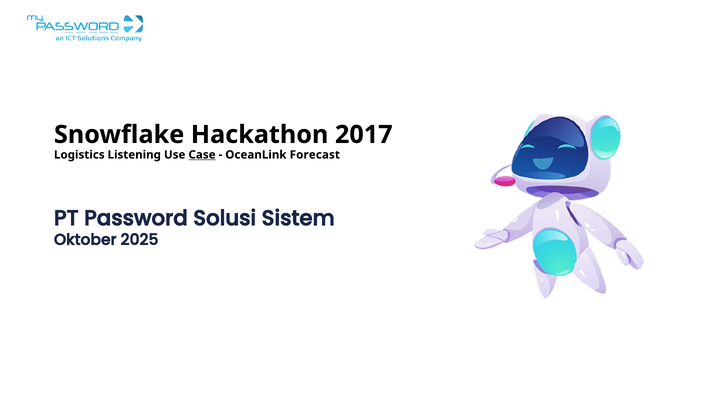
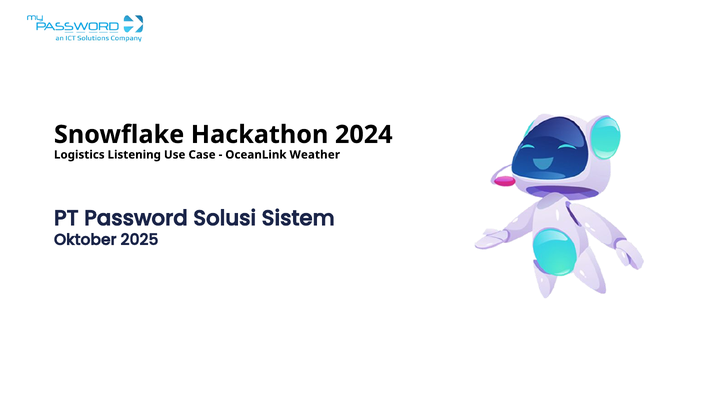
2017: 2017 -> 2024
Case underline: present -> none
Forecast: Forecast -> Weather
